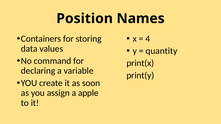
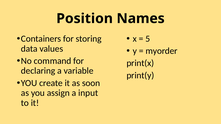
4: 4 -> 5
quantity: quantity -> myorder
apple: apple -> input
